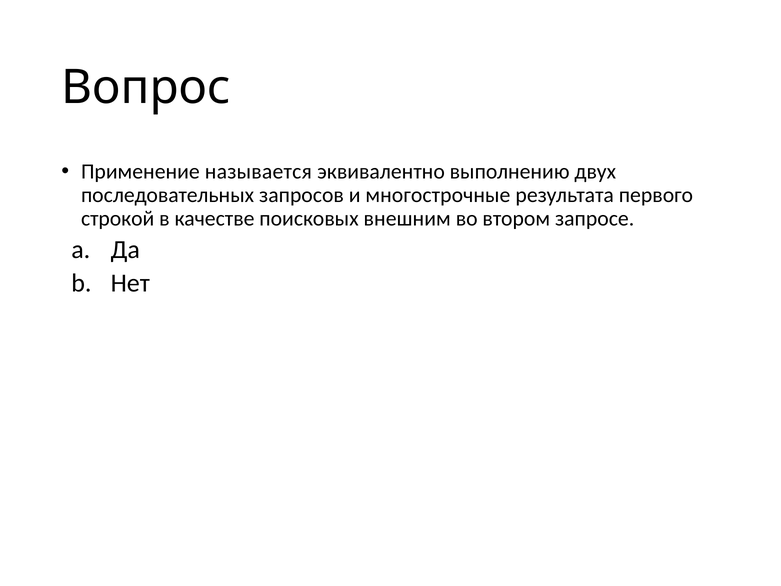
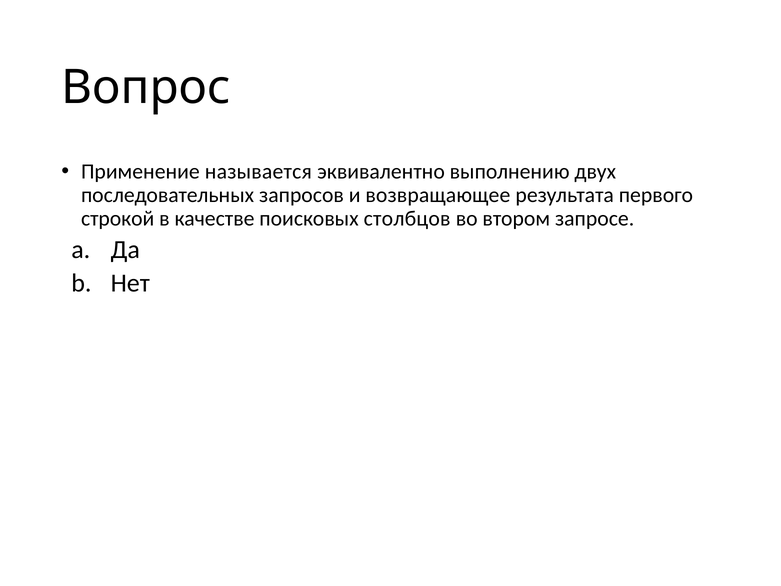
многострочные: многострочные -> возвращающее
внешним: внешним -> столбцов
